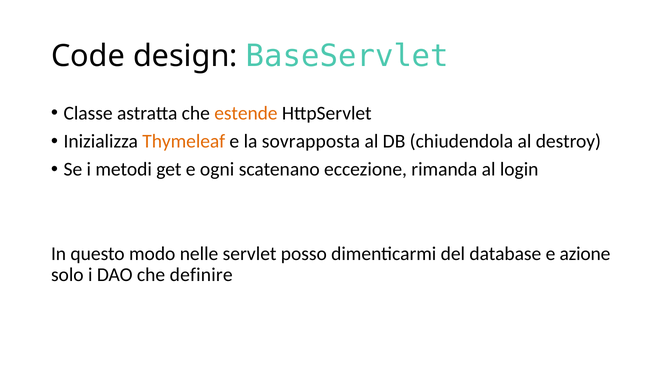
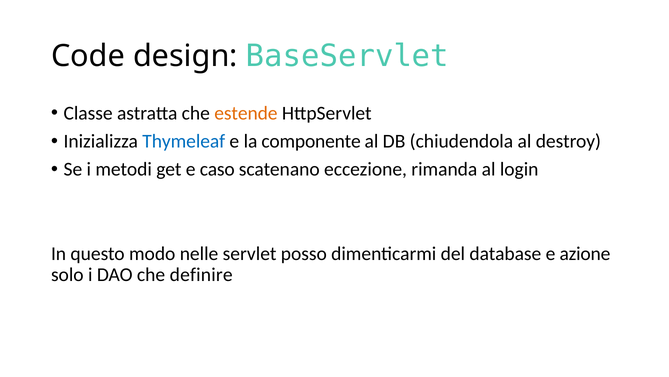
Thymeleaf colour: orange -> blue
sovrapposta: sovrapposta -> componente
ogni: ogni -> caso
